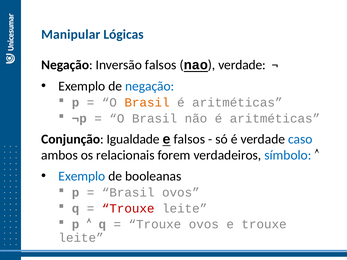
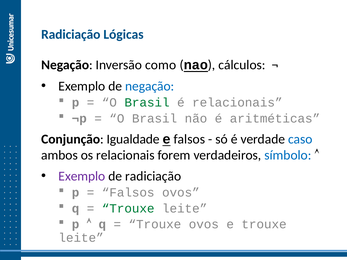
Manipular at (71, 34): Manipular -> Radiciação
Inversão falsos: falsos -> como
nao verdade: verdade -> cálculos
Brasil at (147, 103) colour: orange -> green
aritméticas at (237, 103): aritméticas -> relacionais
Exemplo at (82, 176) colour: blue -> purple
de booleanas: booleanas -> radiciação
Brasil at (128, 193): Brasil -> Falsos
Trouxe at (128, 209) colour: red -> green
